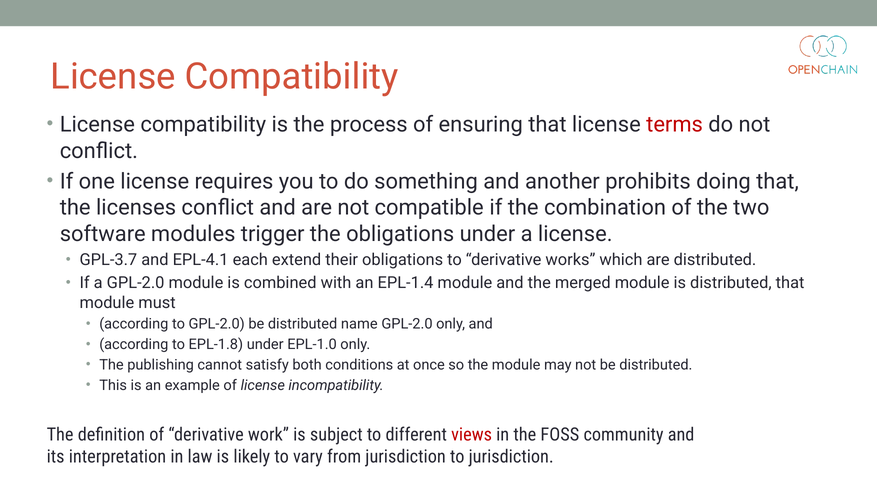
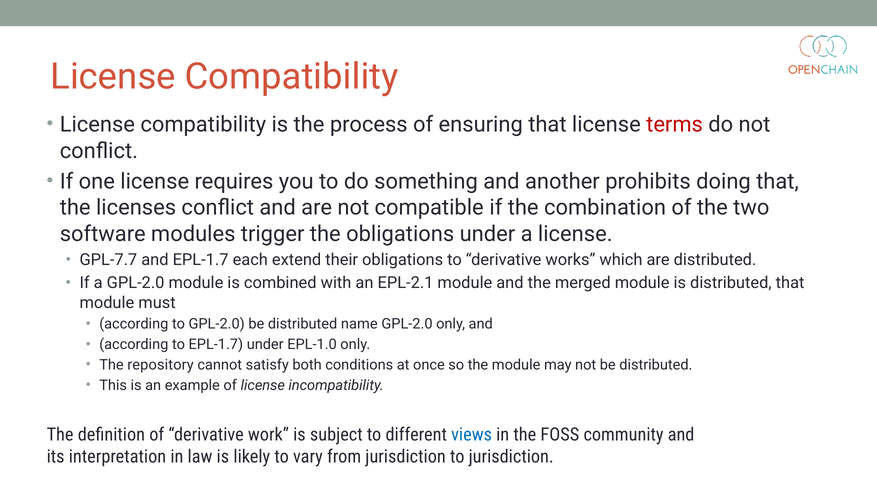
GPL-3.7: GPL-3.7 -> GPL-7.7
and EPL-4.1: EPL-4.1 -> EPL-1.7
EPL-1.4: EPL-1.4 -> EPL-2.1
to EPL-1.8: EPL-1.8 -> EPL-1.7
publishing: publishing -> repository
views colour: red -> blue
